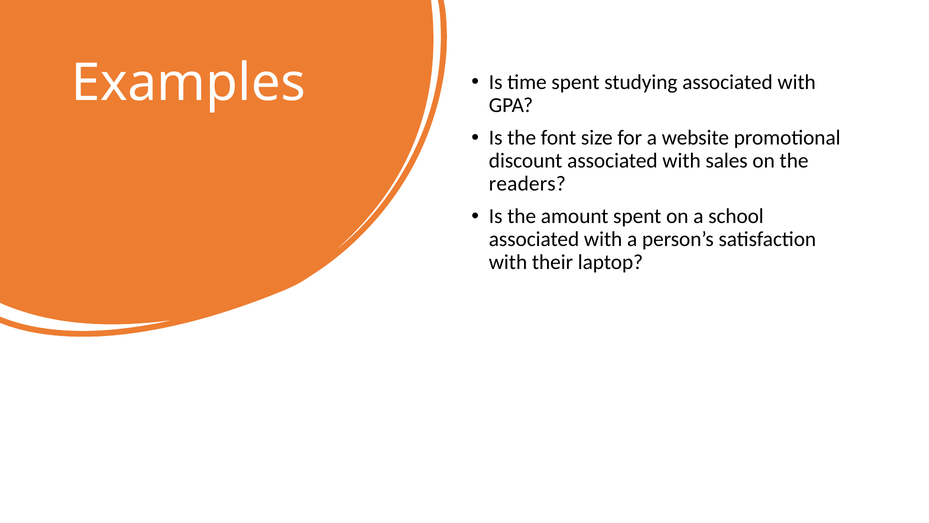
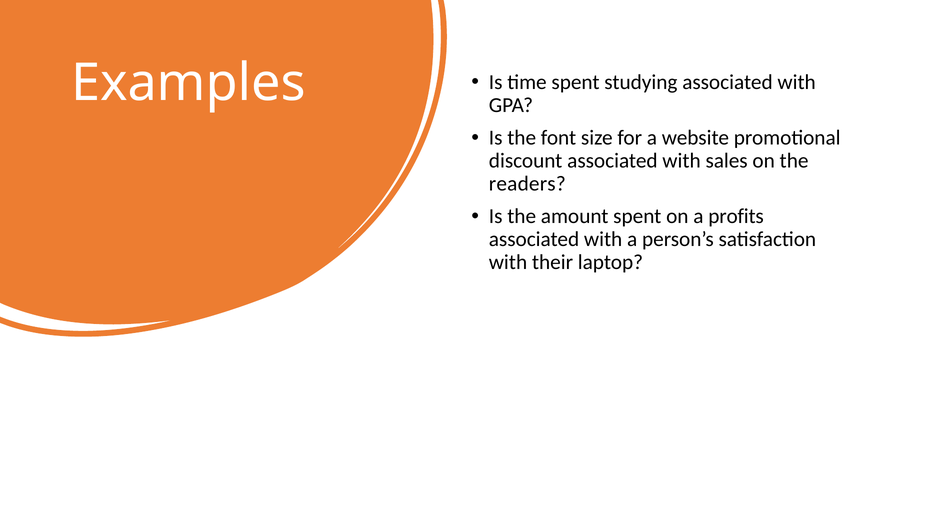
school: school -> profits
